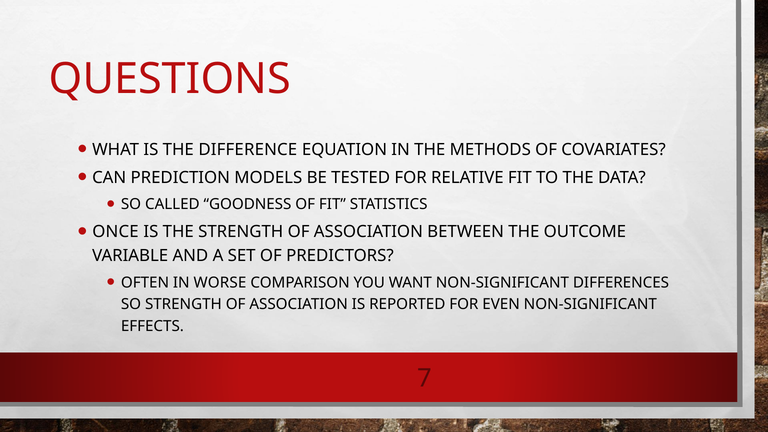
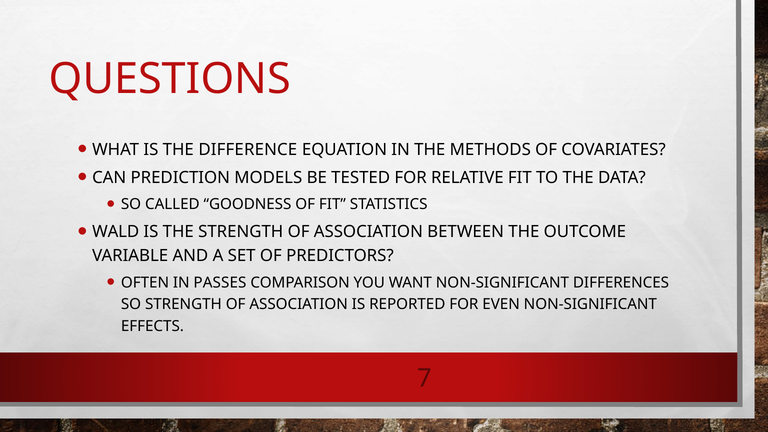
ONCE: ONCE -> WALD
WORSE: WORSE -> PASSES
